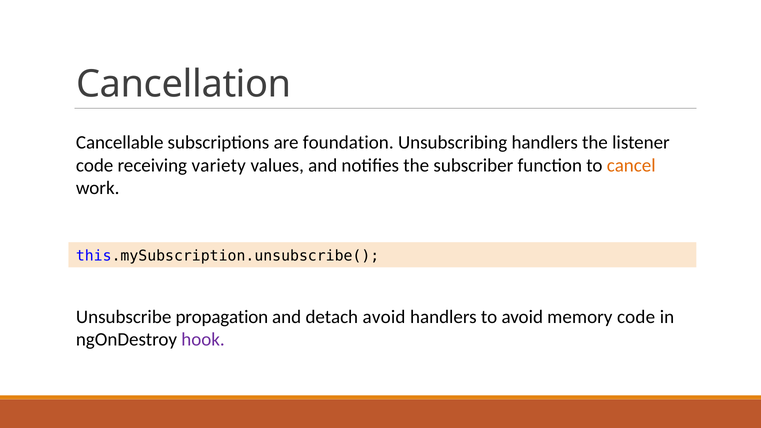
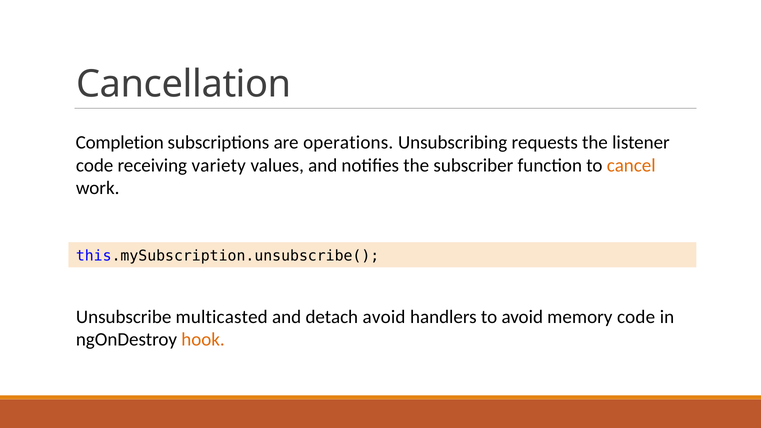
Cancellable: Cancellable -> Completion
foundation: foundation -> operations
Unsubscribing handlers: handlers -> requests
propagation: propagation -> multicasted
hook colour: purple -> orange
